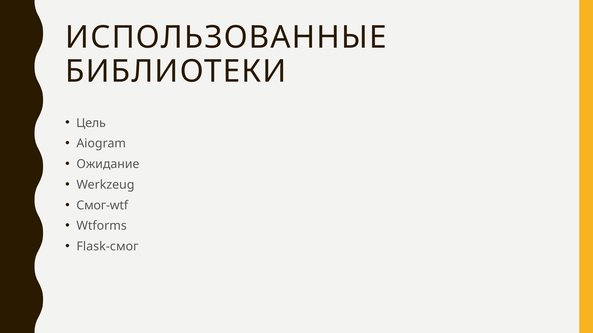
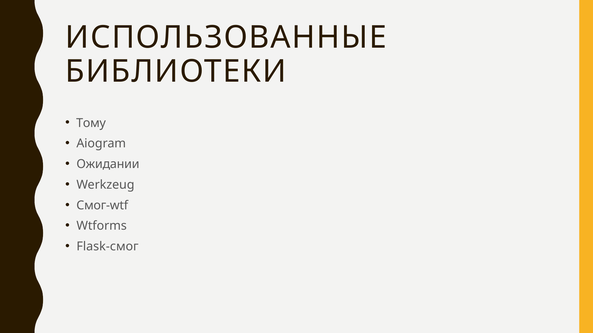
Цель: Цель -> Тому
Ожидание: Ожидание -> Ожидании
